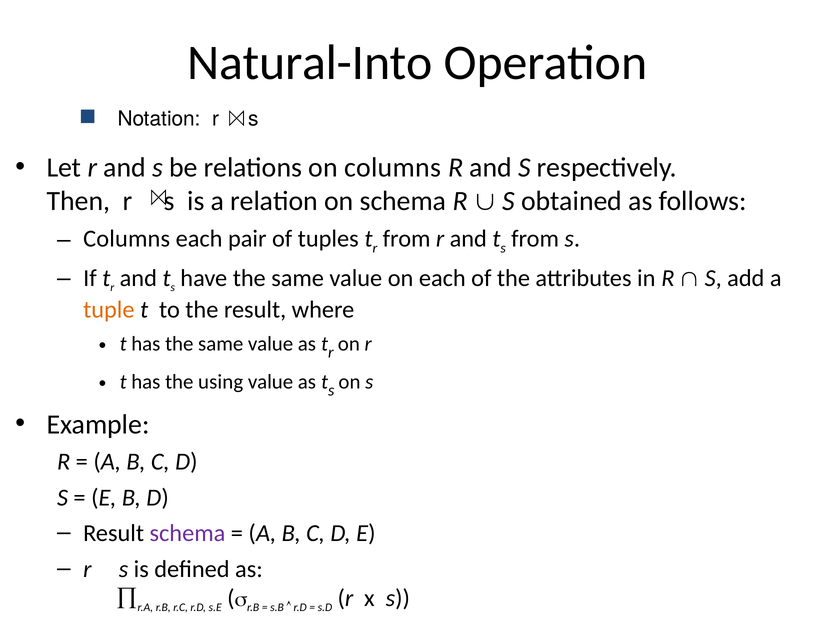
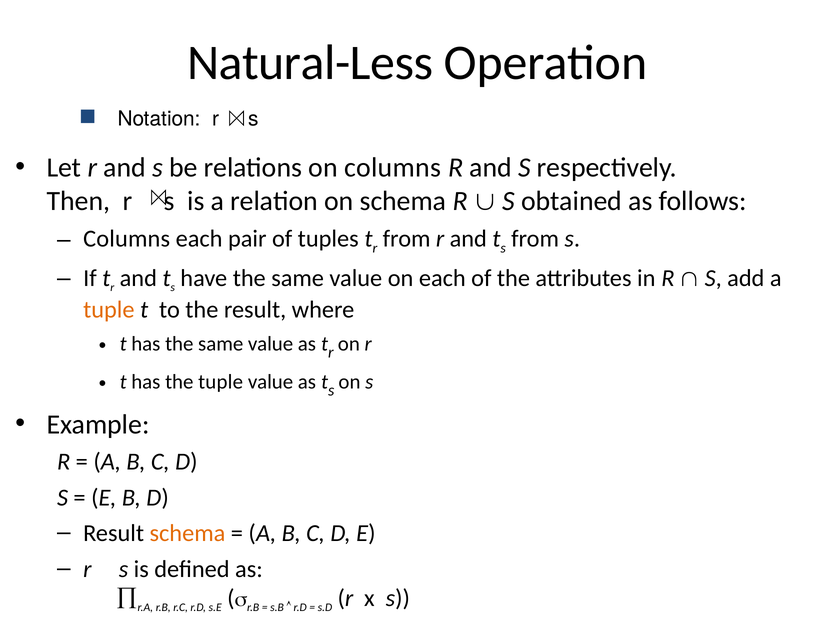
Natural-Into: Natural-Into -> Natural-Less
the using: using -> tuple
schema at (187, 534) colour: purple -> orange
